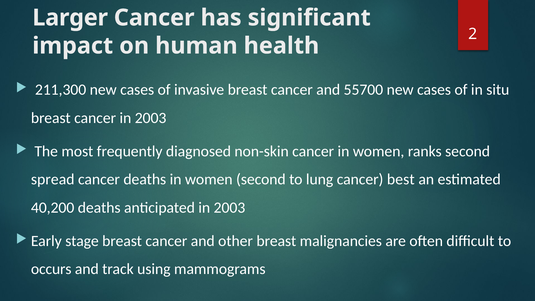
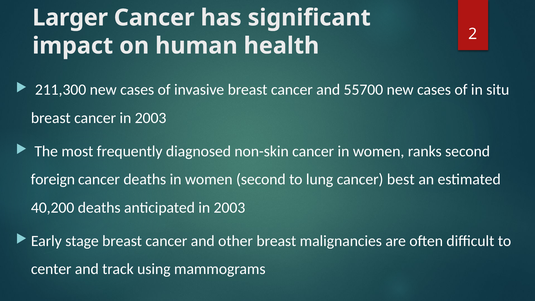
spread: spread -> foreign
occurs: occurs -> center
